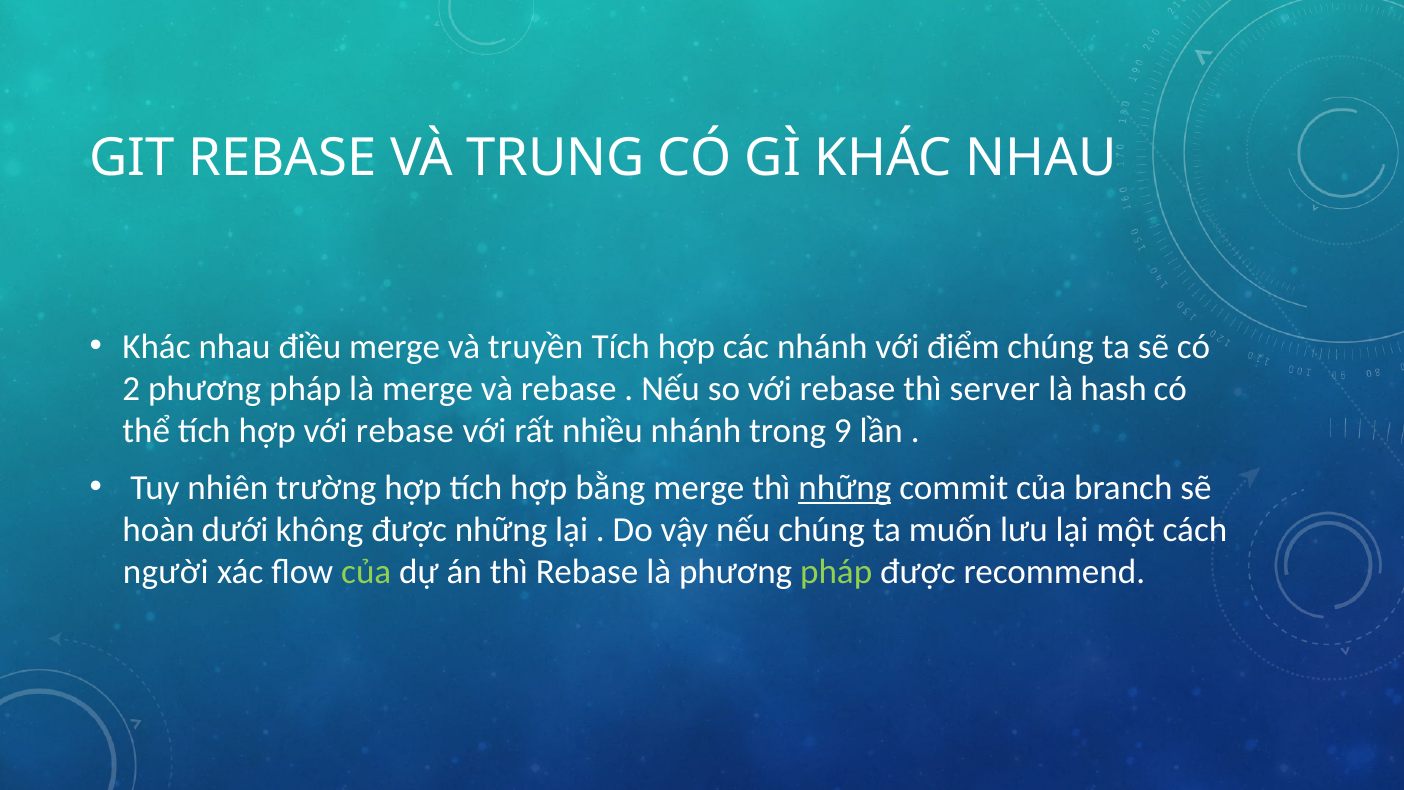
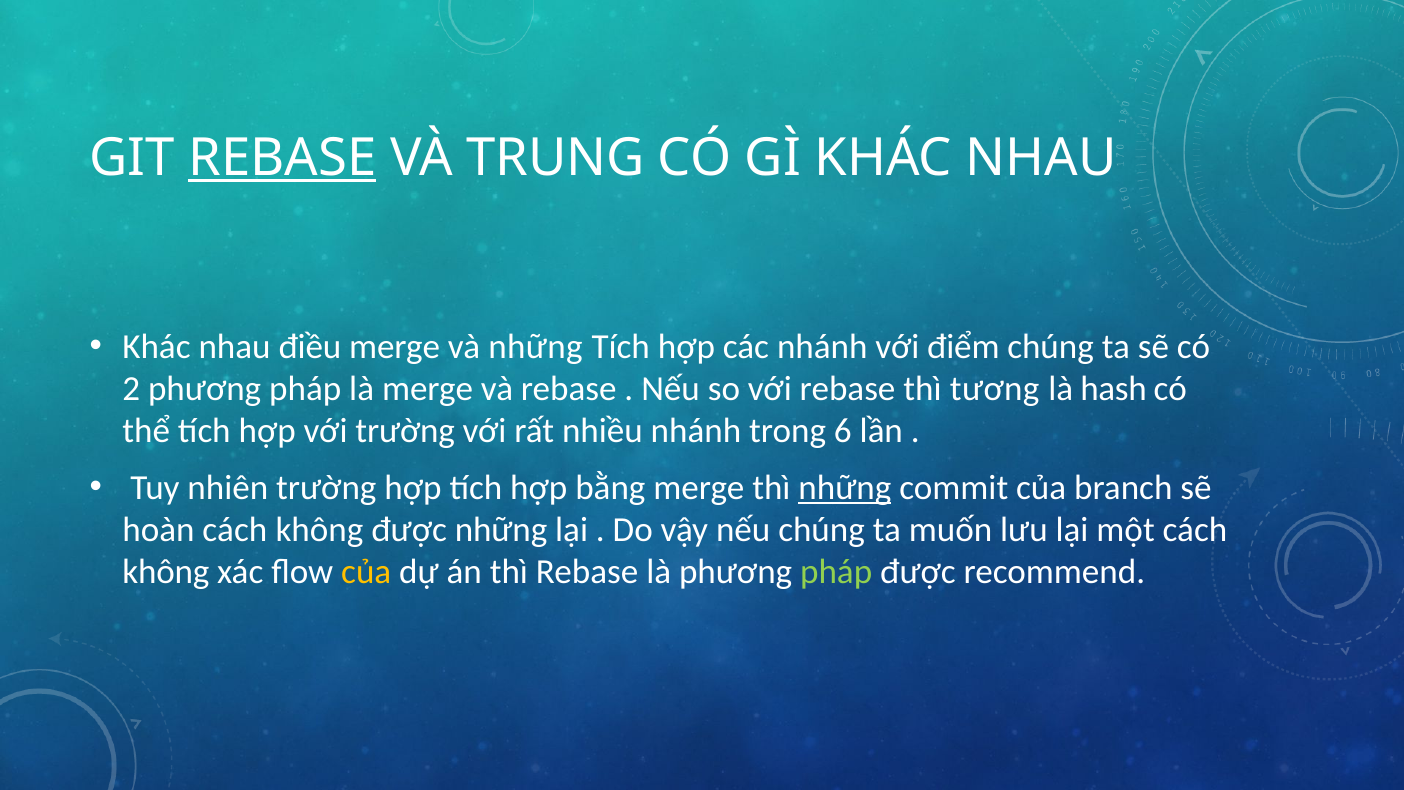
REBASE at (282, 158) underline: none -> present
và truyền: truyền -> những
server: server -> tương
hợp với rebase: rebase -> trường
9: 9 -> 6
hoàn dưới: dưới -> cách
người at (166, 572): người -> không
của at (366, 572) colour: light green -> yellow
